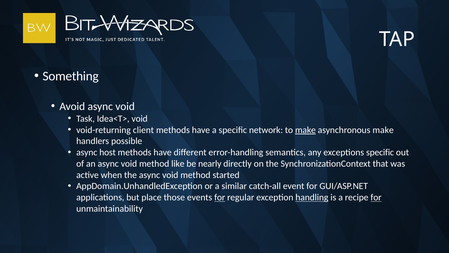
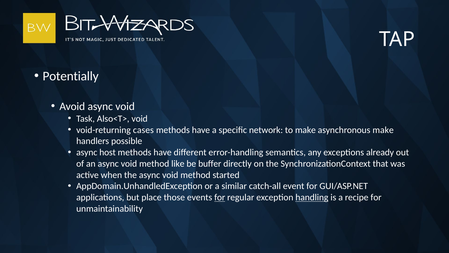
Something: Something -> Potentially
Idea<T>: Idea<T> -> Also<T>
client: client -> cases
make at (305, 130) underline: present -> none
exceptions specific: specific -> already
nearly: nearly -> buffer
for at (376, 197) underline: present -> none
